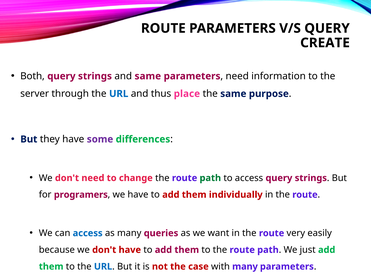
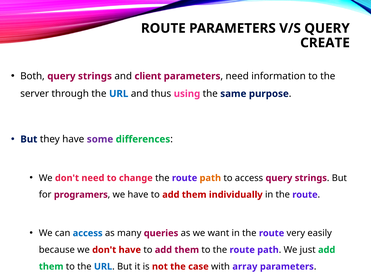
and same: same -> client
place: place -> using
path at (210, 178) colour: green -> orange
with many: many -> array
